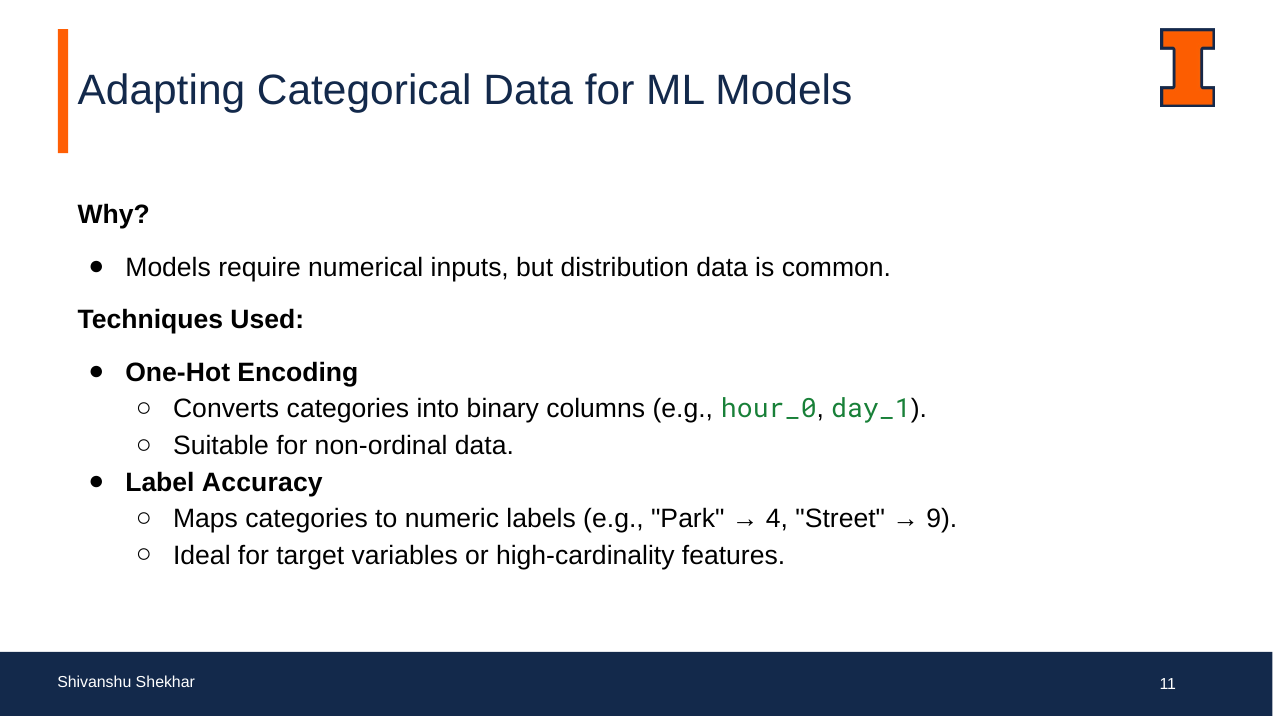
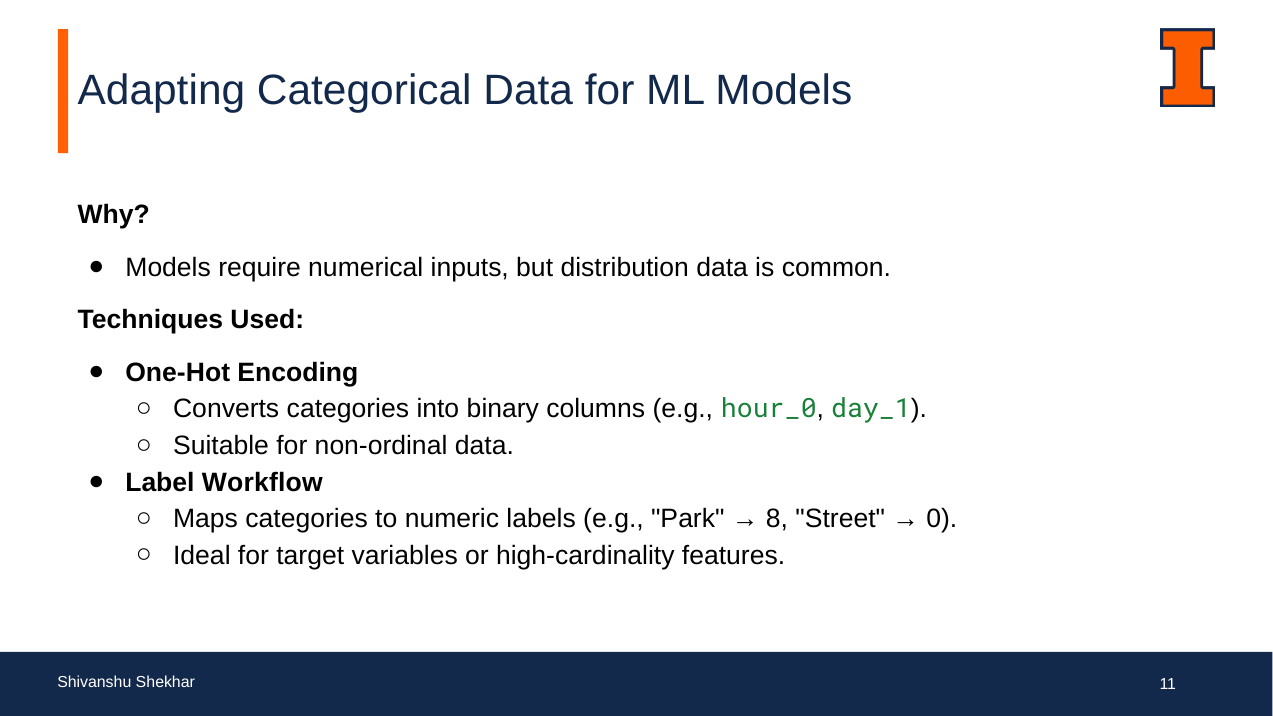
Accuracy: Accuracy -> Workflow
4: 4 -> 8
9: 9 -> 0
